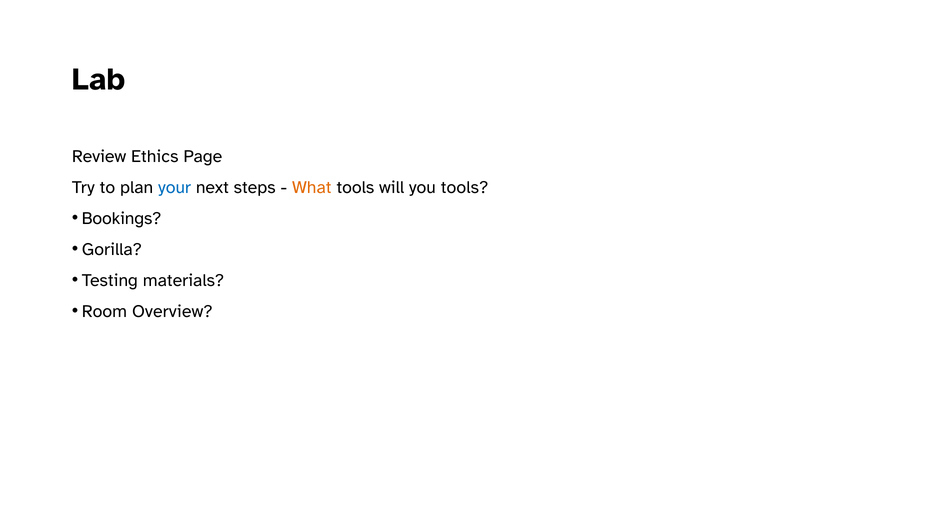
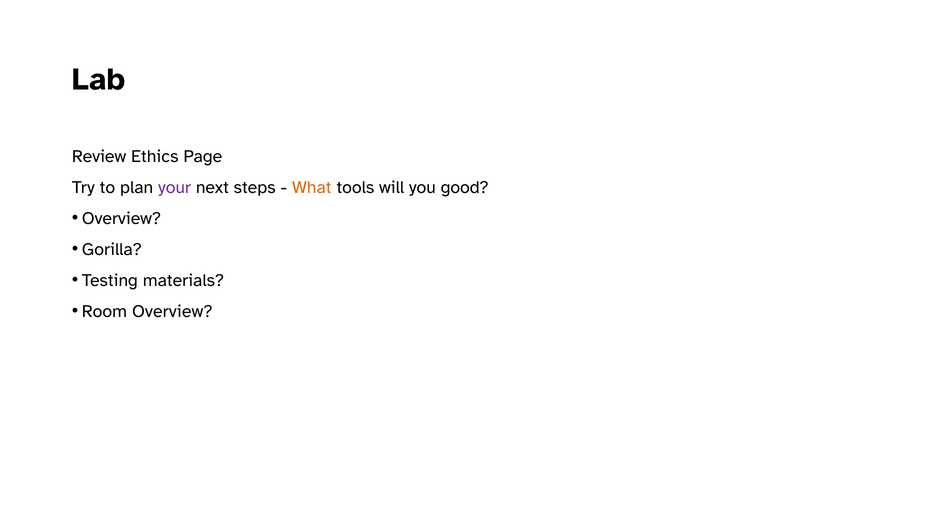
your colour: blue -> purple
you tools: tools -> good
Bookings at (122, 219): Bookings -> Overview
